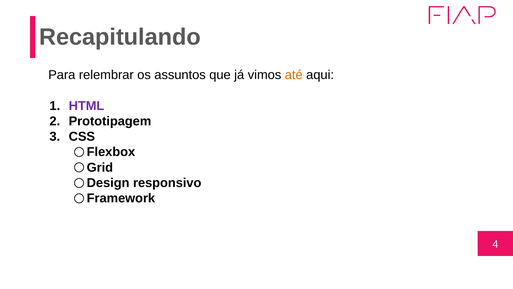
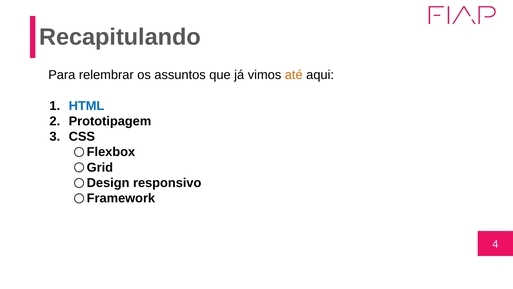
HTML colour: purple -> blue
